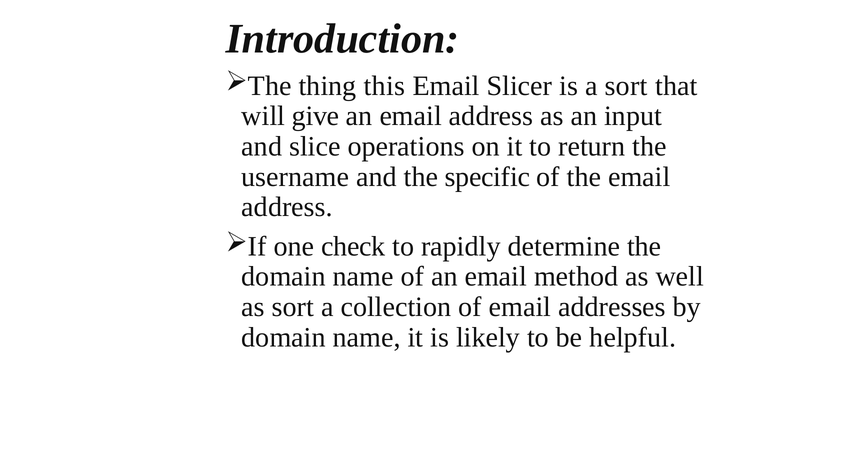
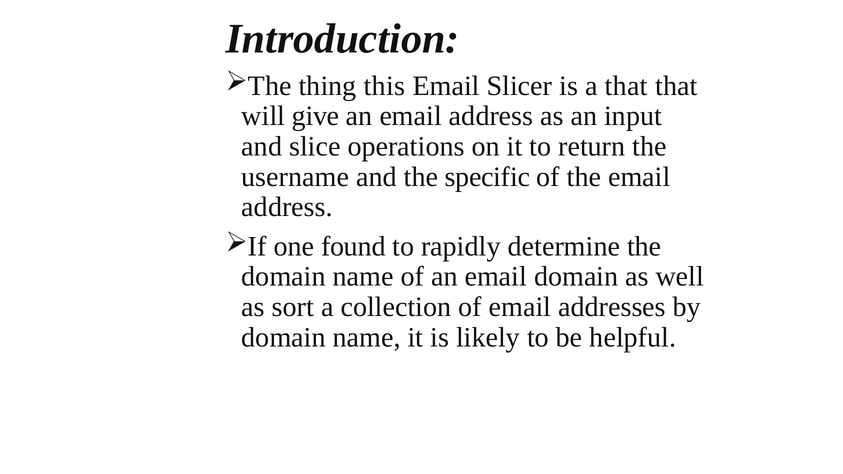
a sort: sort -> that
check: check -> found
email method: method -> domain
